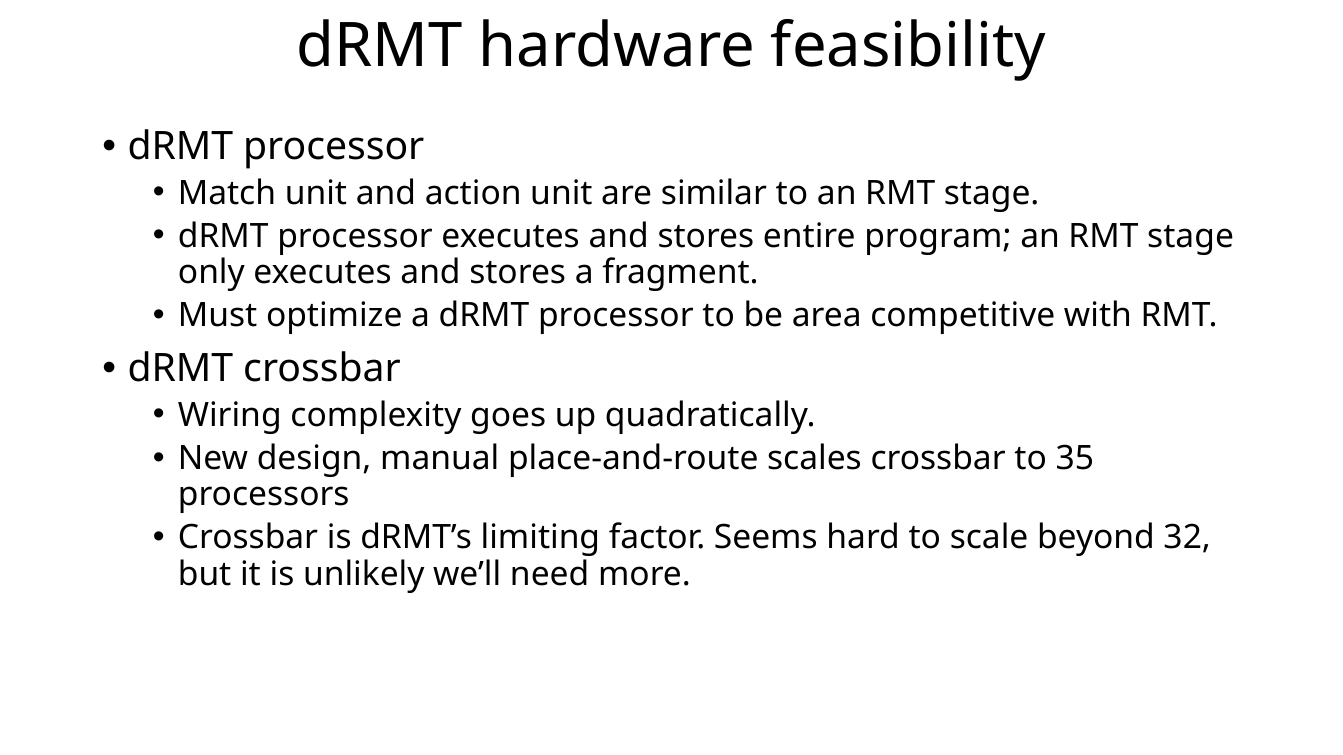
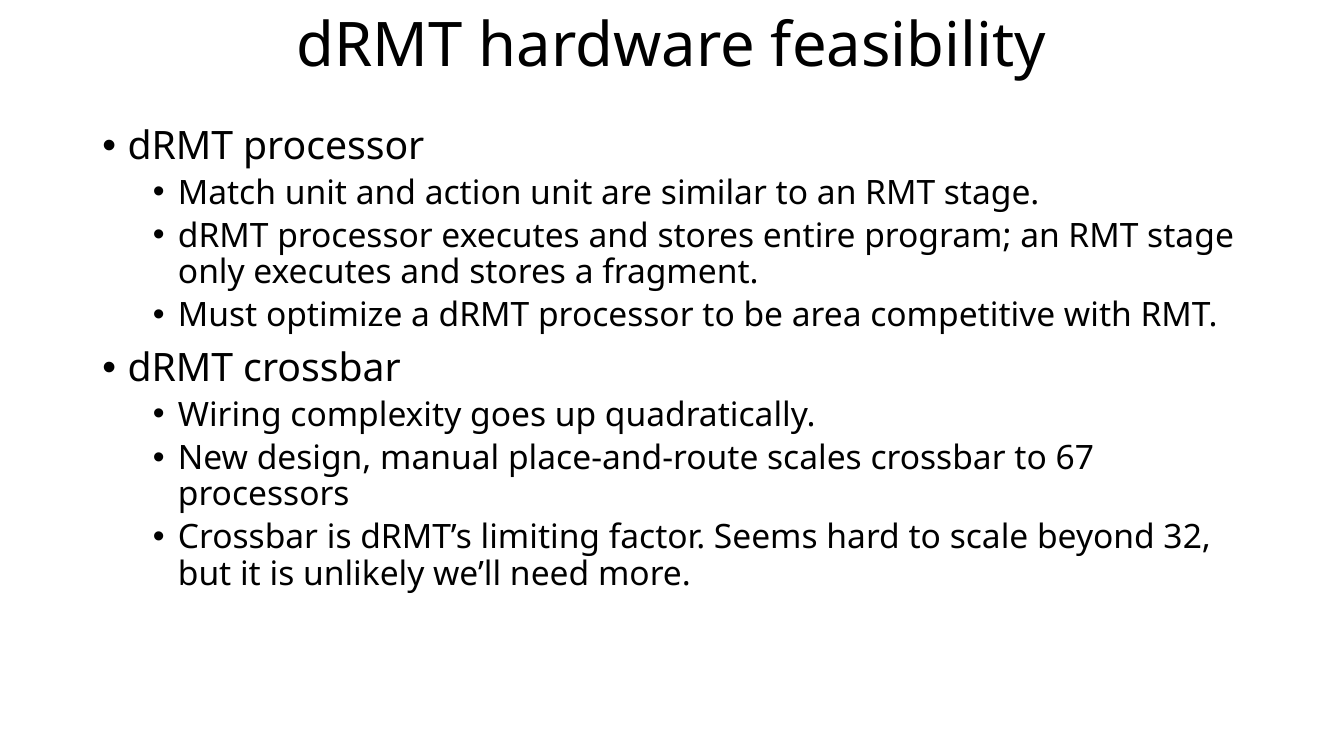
35: 35 -> 67
